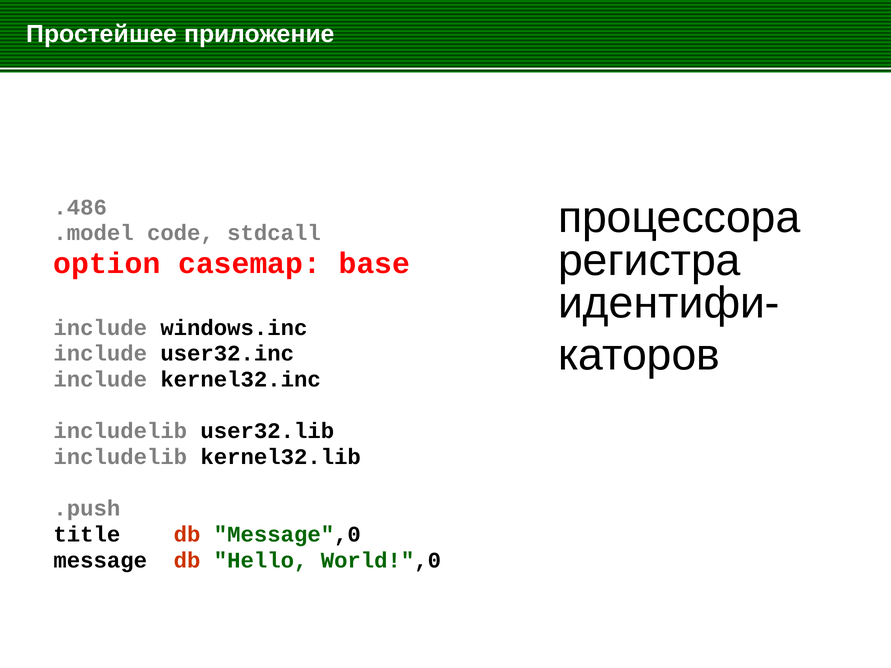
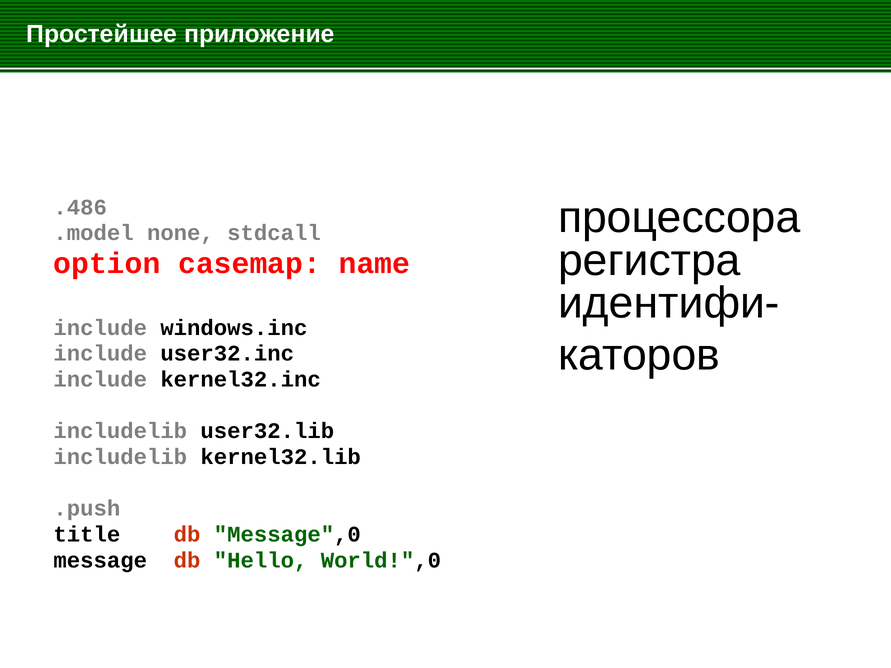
code: code -> none
base: base -> name
